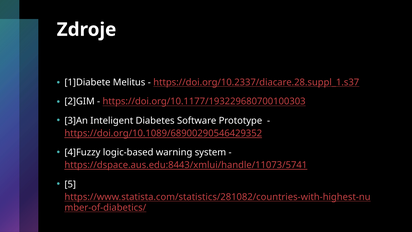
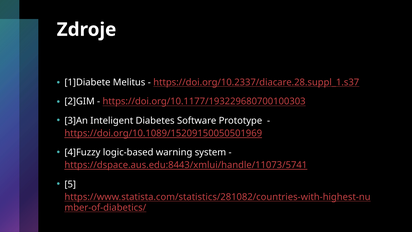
https://doi.org/10.1089/68900290546429352: https://doi.org/10.1089/68900290546429352 -> https://doi.org/10.1089/15209150050501969
